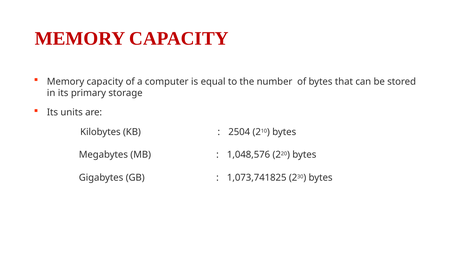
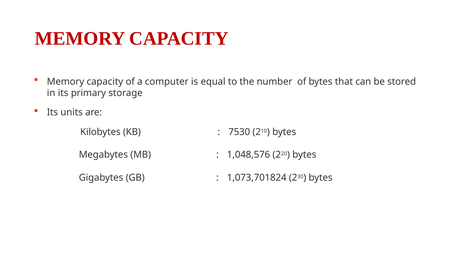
2504: 2504 -> 7530
1,073,741825: 1,073,741825 -> 1,073,701824
